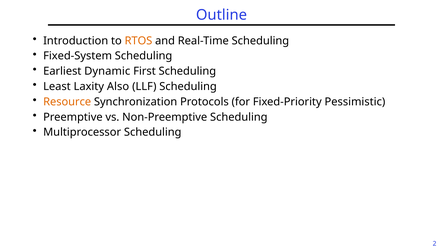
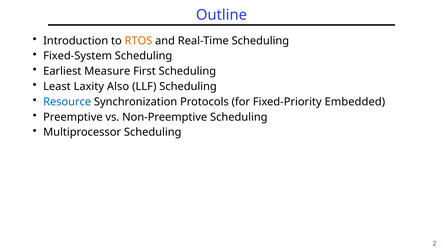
Dynamic: Dynamic -> Measure
Resource colour: orange -> blue
Pessimistic: Pessimistic -> Embedded
